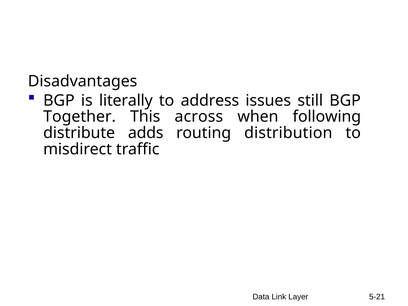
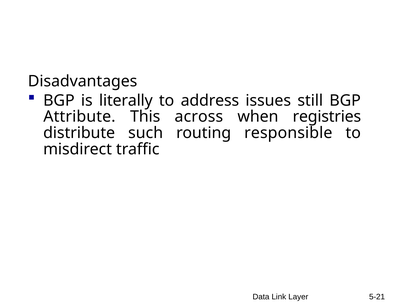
Together: Together -> Attribute
following: following -> registries
adds: adds -> such
distribution: distribution -> responsible
